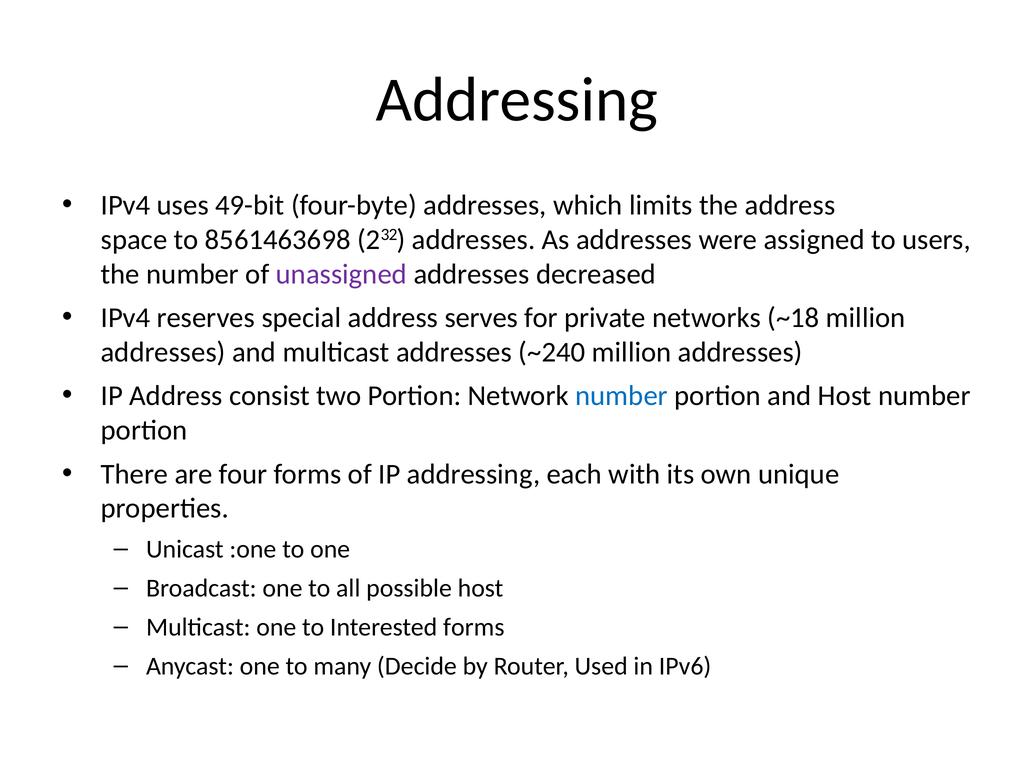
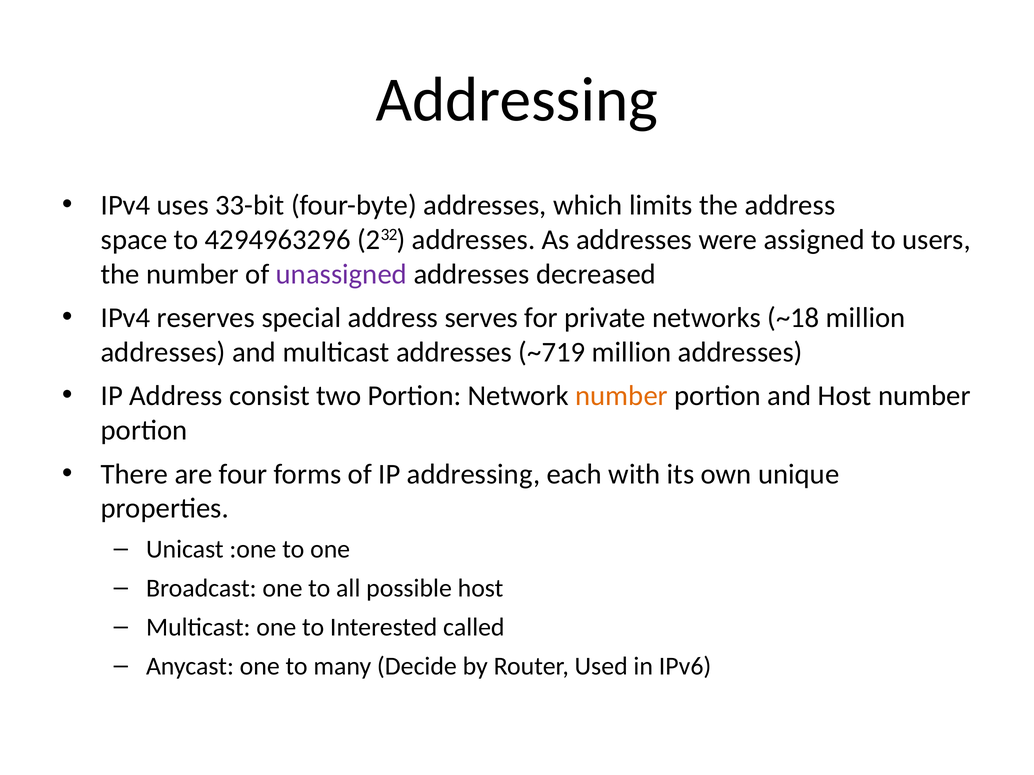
49-bit: 49-bit -> 33-bit
8561463698: 8561463698 -> 4294963296
~240: ~240 -> ~719
number at (622, 396) colour: blue -> orange
Interested forms: forms -> called
